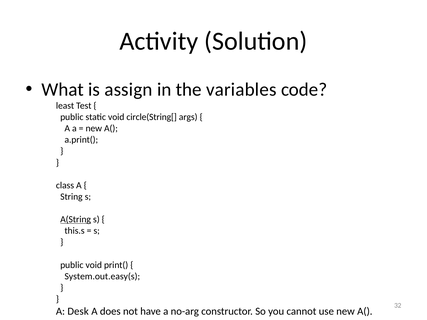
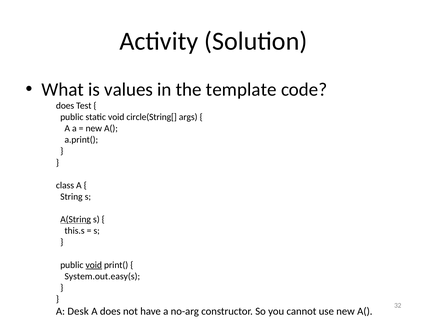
assign: assign -> values
variables: variables -> template
least at (65, 106): least -> does
void at (94, 265) underline: none -> present
